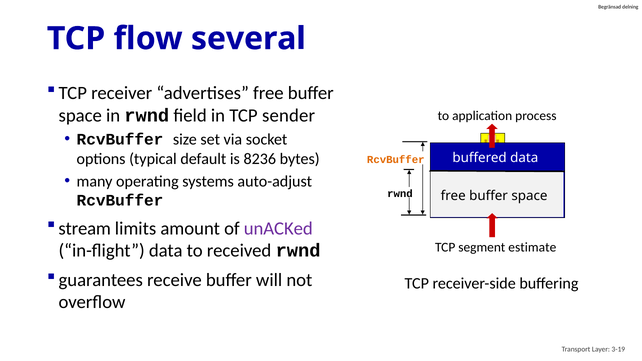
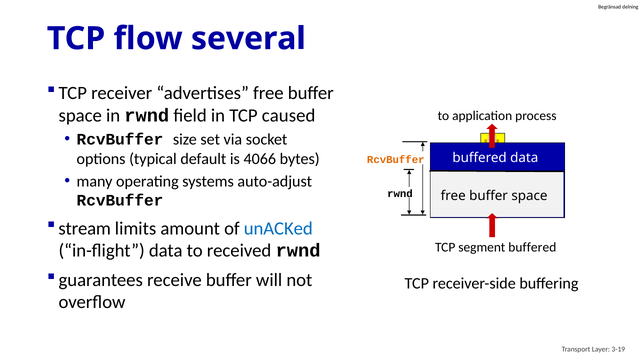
sender: sender -> caused
8236: 8236 -> 4066
unACKed colour: purple -> blue
segment estimate: estimate -> buffered
